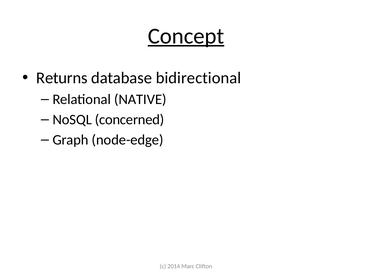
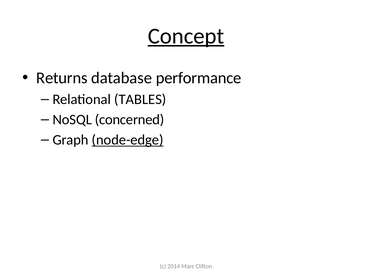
bidirectional: bidirectional -> performance
NATIVE: NATIVE -> TABLES
node-edge underline: none -> present
